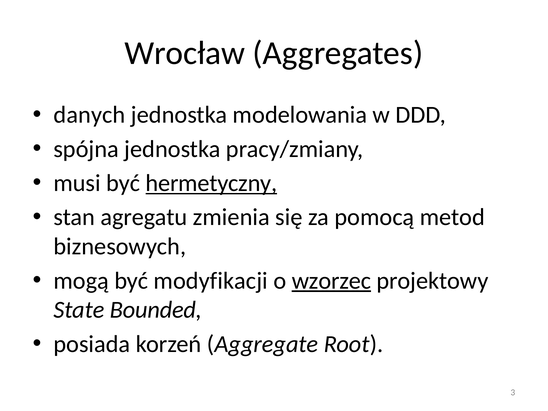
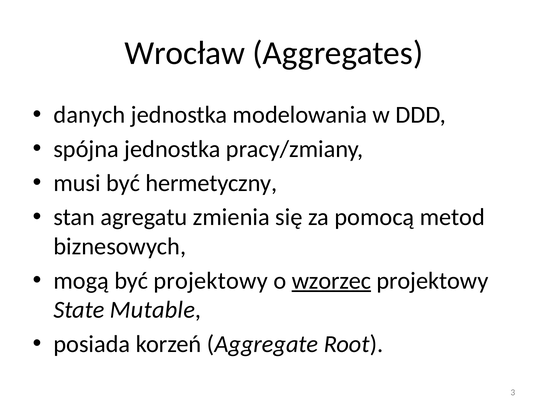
hermetyczny underline: present -> none
być modyfikacji: modyfikacji -> projektowy
Bounded: Bounded -> Mutable
